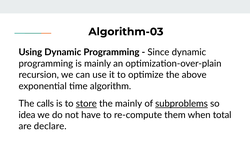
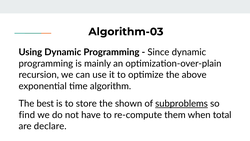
calls: calls -> best
store underline: present -> none
the mainly: mainly -> shown
idea: idea -> find
